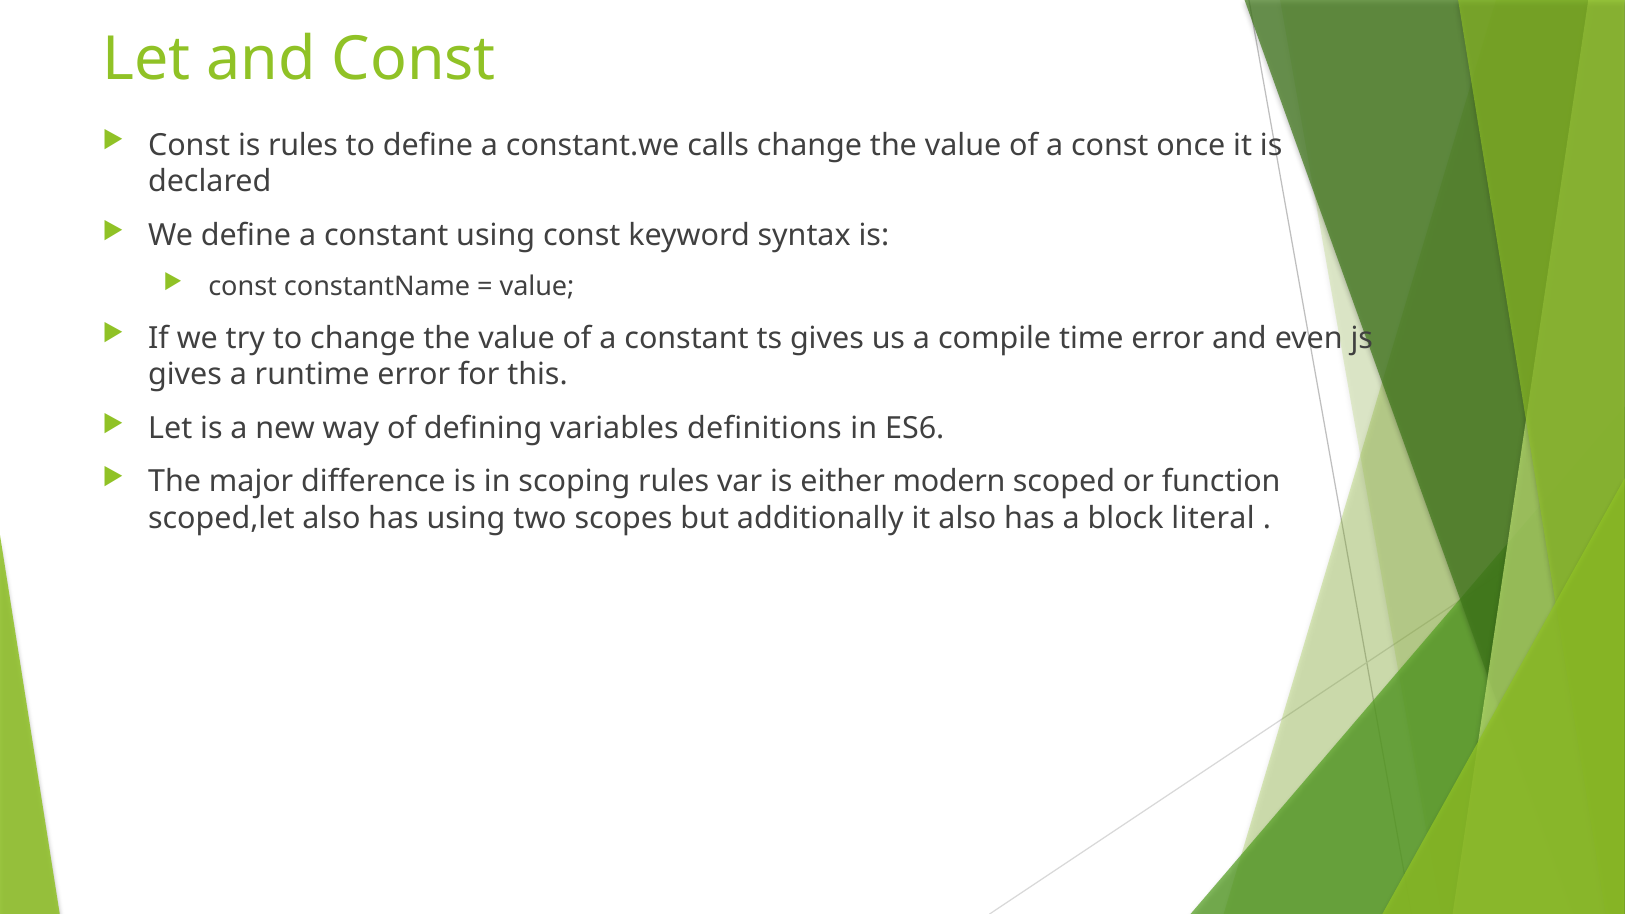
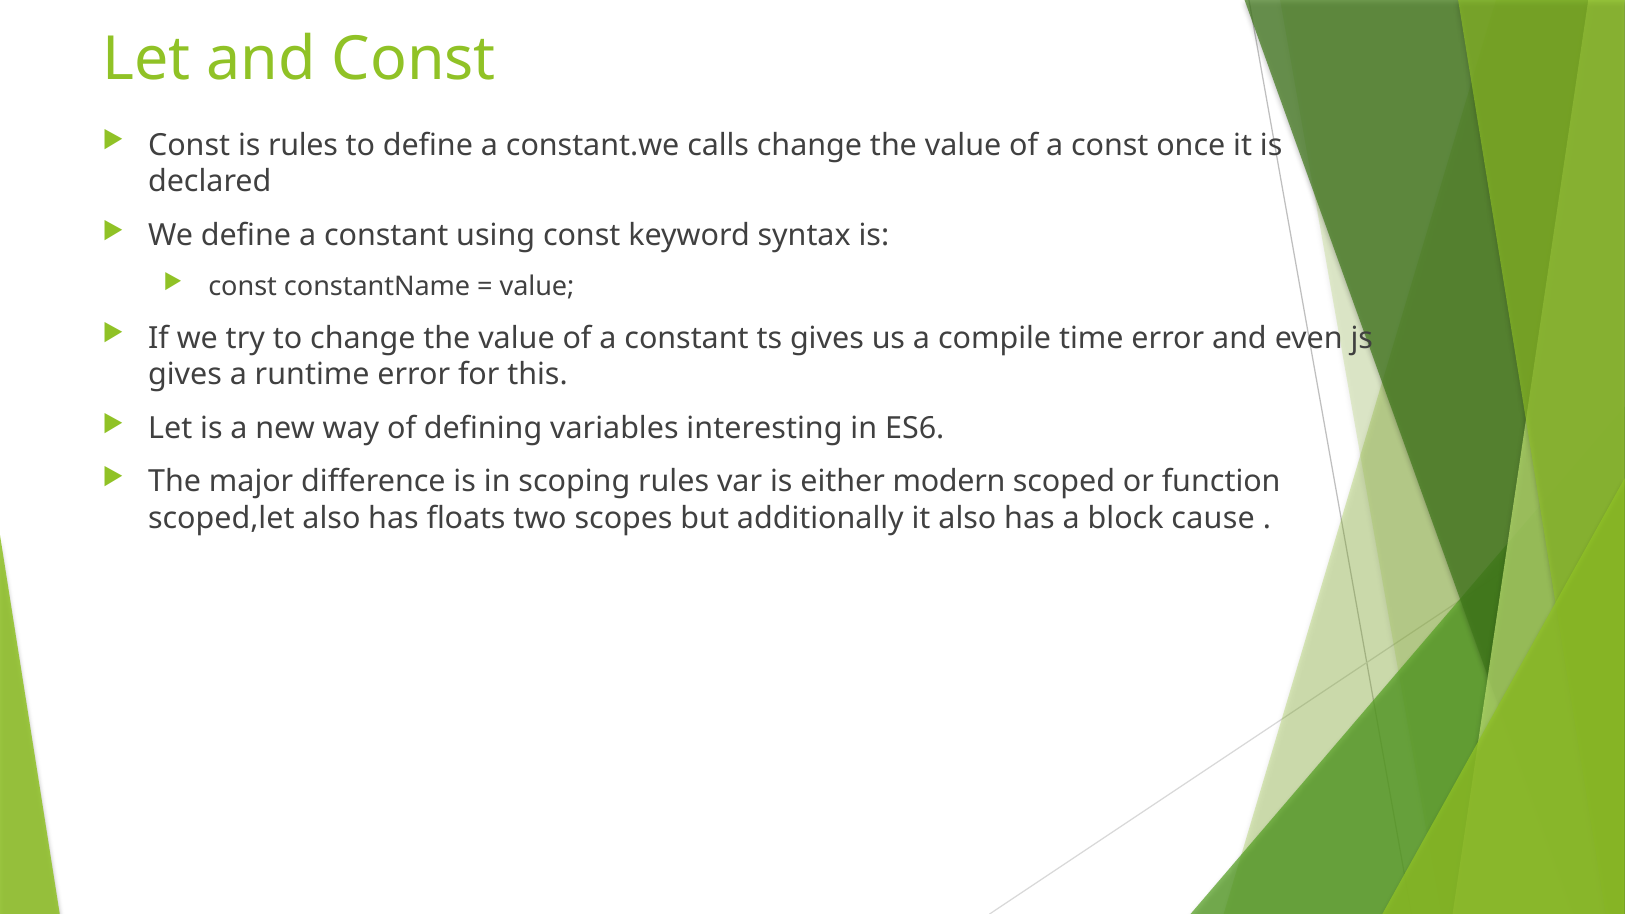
definitions: definitions -> interesting
has using: using -> floats
literal: literal -> cause
